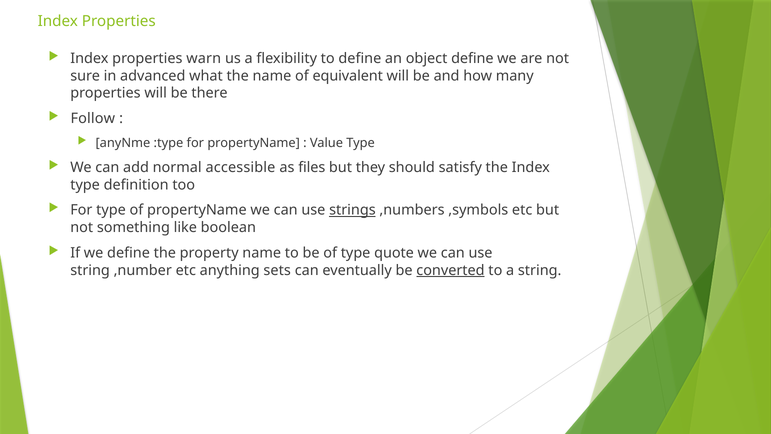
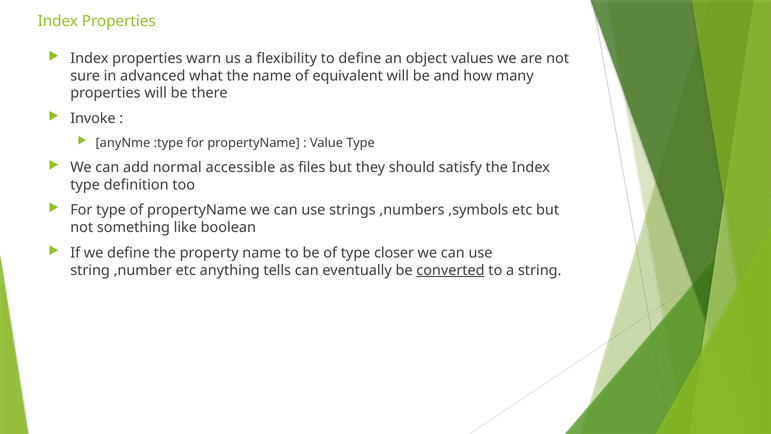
object define: define -> values
Follow: Follow -> Invoke
strings underline: present -> none
quote: quote -> closer
sets: sets -> tells
